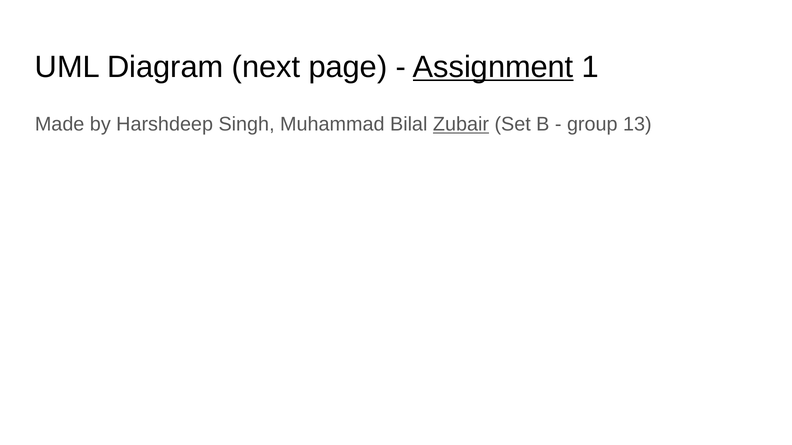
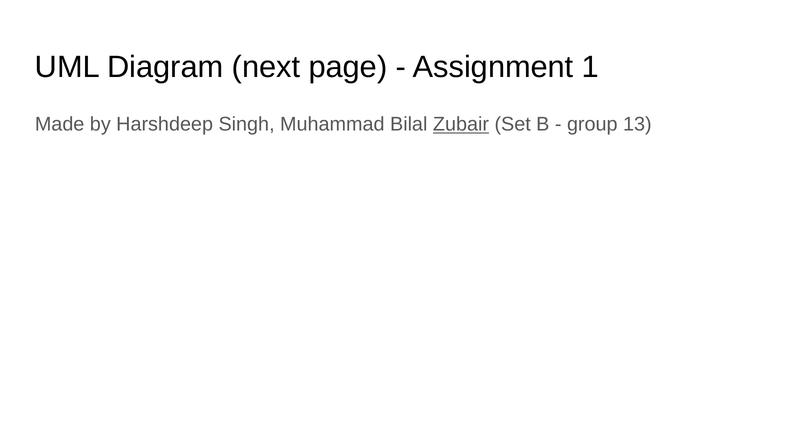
Assignment underline: present -> none
